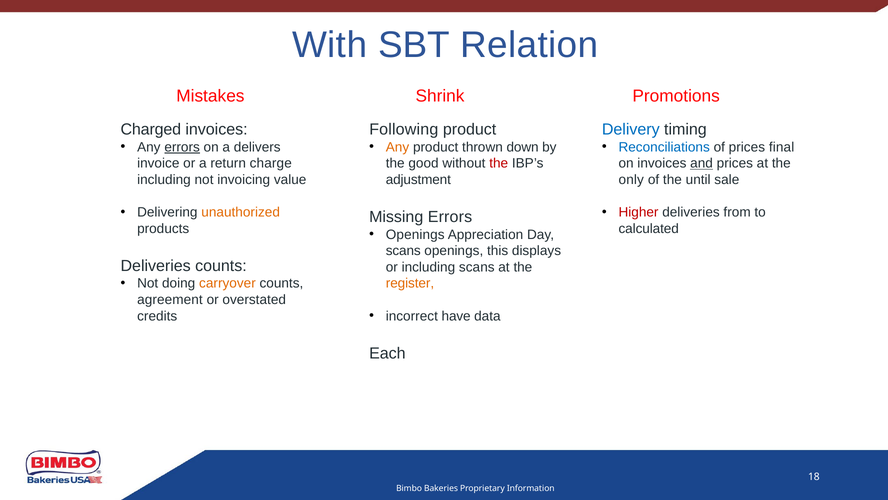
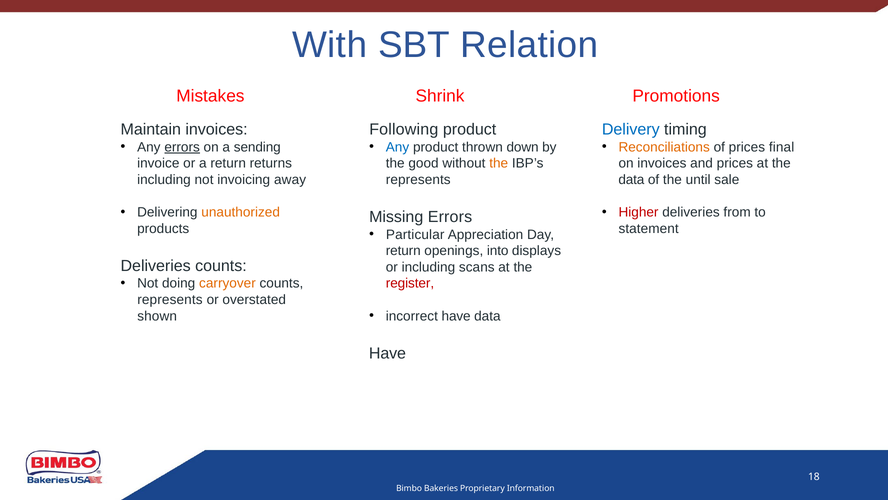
Charged: Charged -> Maintain
delivers: delivers -> sending
Any at (397, 147) colour: orange -> blue
Reconciliations colour: blue -> orange
charge: charge -> returns
the at (499, 163) colour: red -> orange
and underline: present -> none
value: value -> away
adjustment at (418, 180): adjustment -> represents
only at (631, 180): only -> data
calculated: calculated -> statement
Openings at (415, 234): Openings -> Particular
scans at (403, 251): scans -> return
this: this -> into
register colour: orange -> red
agreement at (170, 300): agreement -> represents
credits: credits -> shown
Each at (387, 353): Each -> Have
